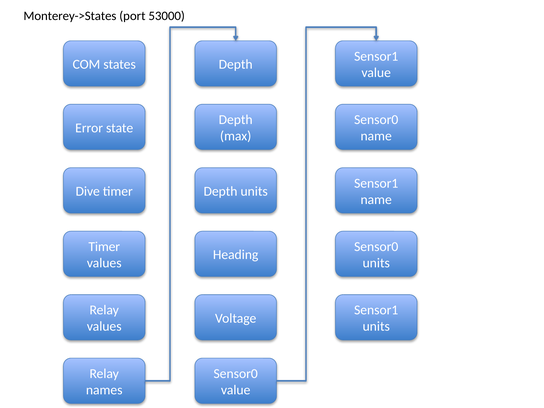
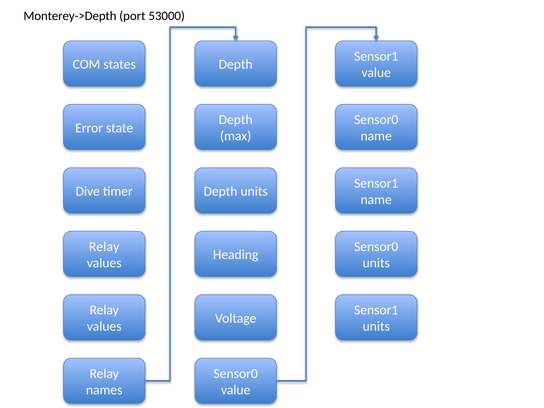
Monterey->States: Monterey->States -> Monterey->Depth
Timer at (104, 247): Timer -> Relay
